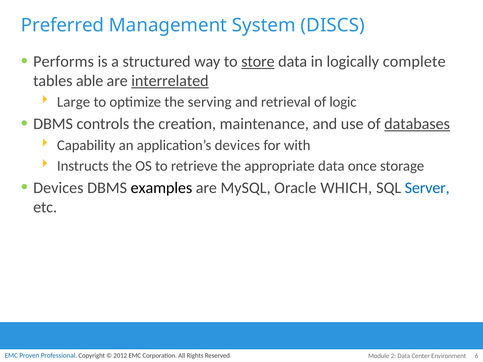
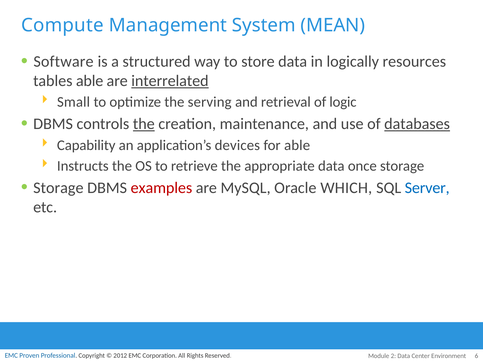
Preferred: Preferred -> Compute
DISCS: DISCS -> MEAN
Performs: Performs -> Software
store underline: present -> none
complete: complete -> resources
Large: Large -> Small
the at (144, 124) underline: none -> present
for with: with -> able
Devices at (58, 188): Devices -> Storage
examples colour: black -> red
